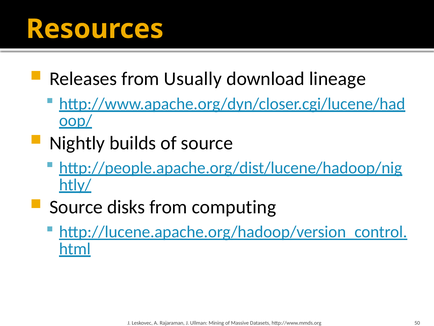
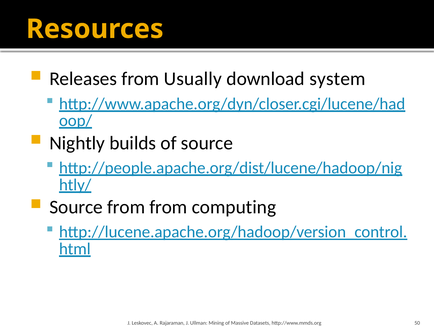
lineage: lineage -> system
Source disks: disks -> from
